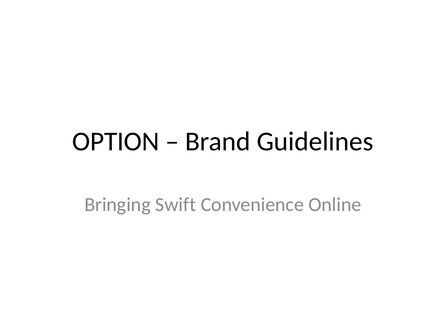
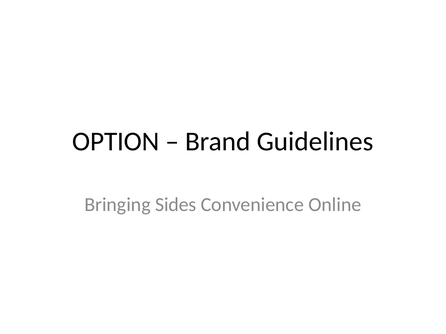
Swift: Swift -> Sides
